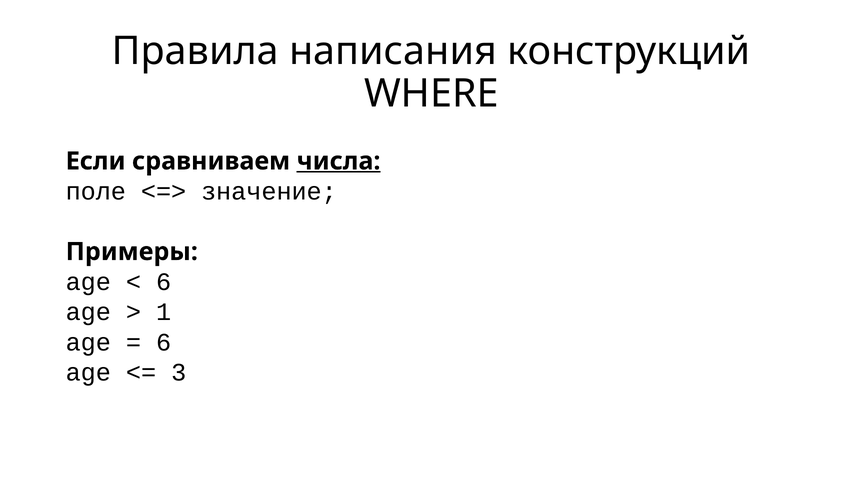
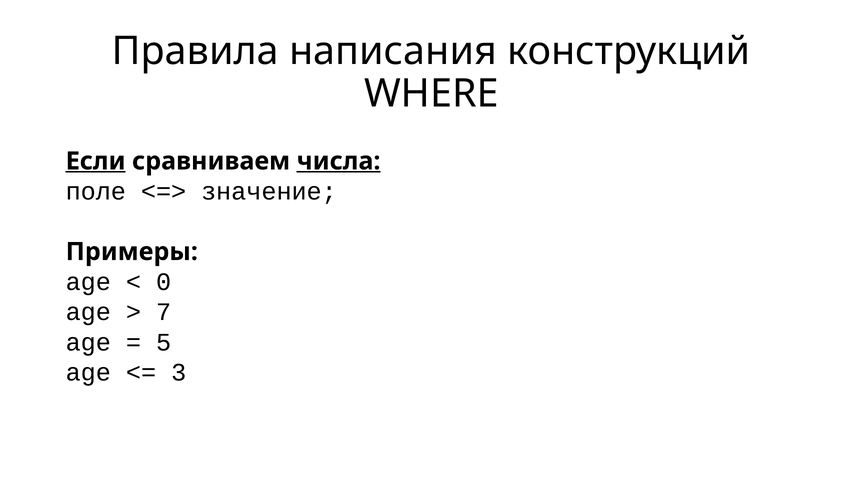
Если underline: none -> present
6 at (164, 282): 6 -> 0
1: 1 -> 7
6 at (164, 343): 6 -> 5
